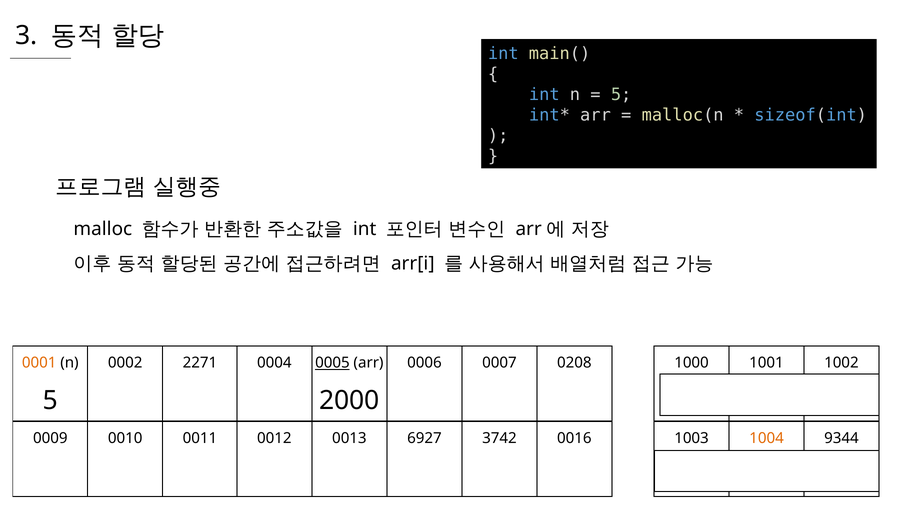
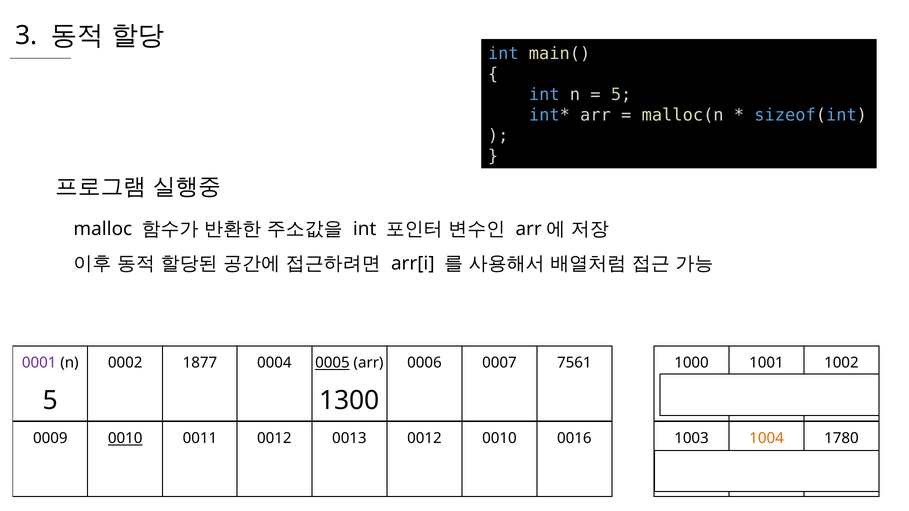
0001 colour: orange -> purple
2271: 2271 -> 1877
0208: 0208 -> 7561
2000: 2000 -> 1300
0010 at (125, 439) underline: none -> present
6927 at (424, 439): 6927 -> 0012
3742 at (499, 439): 3742 -> 0010
9344: 9344 -> 1780
